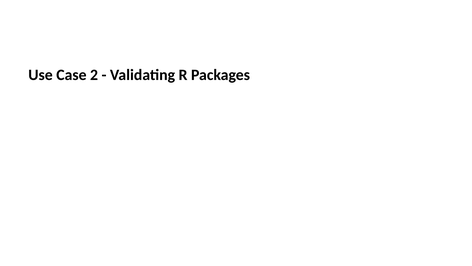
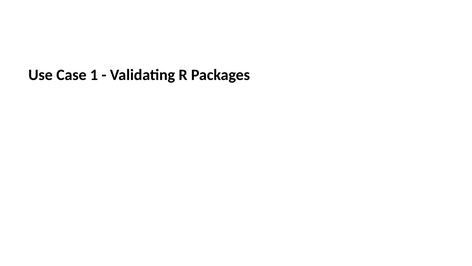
2: 2 -> 1
